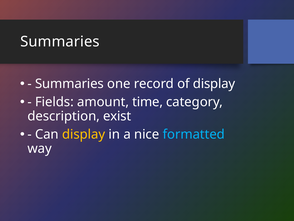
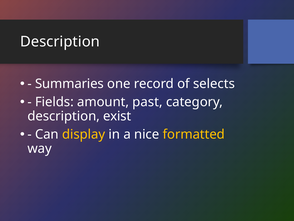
Summaries at (60, 41): Summaries -> Description
of display: display -> selects
time: time -> past
formatted colour: light blue -> yellow
